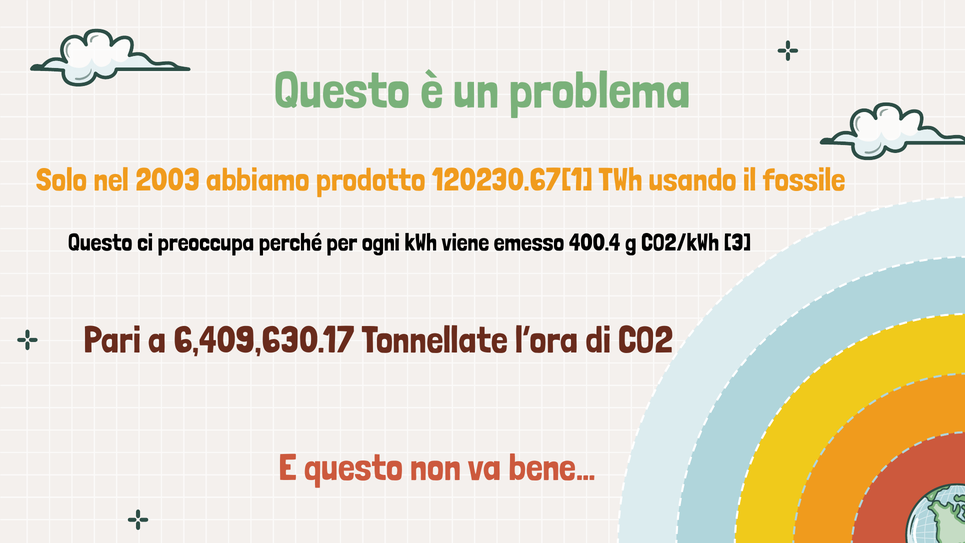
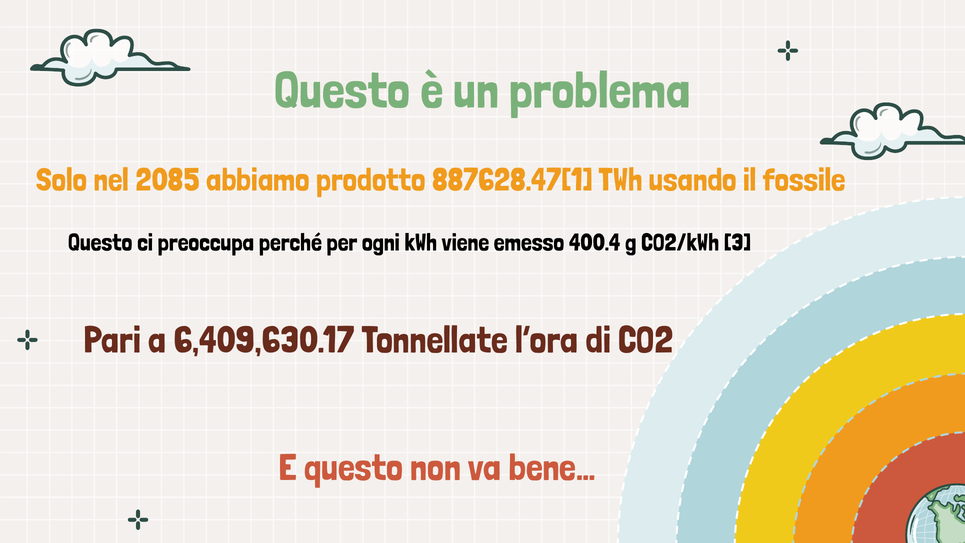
2003: 2003 -> 2085
120230.67[1: 120230.67[1 -> 887628.47[1
